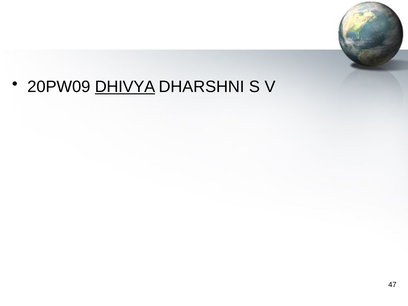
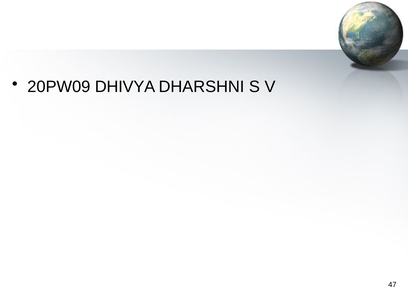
DHIVYA underline: present -> none
